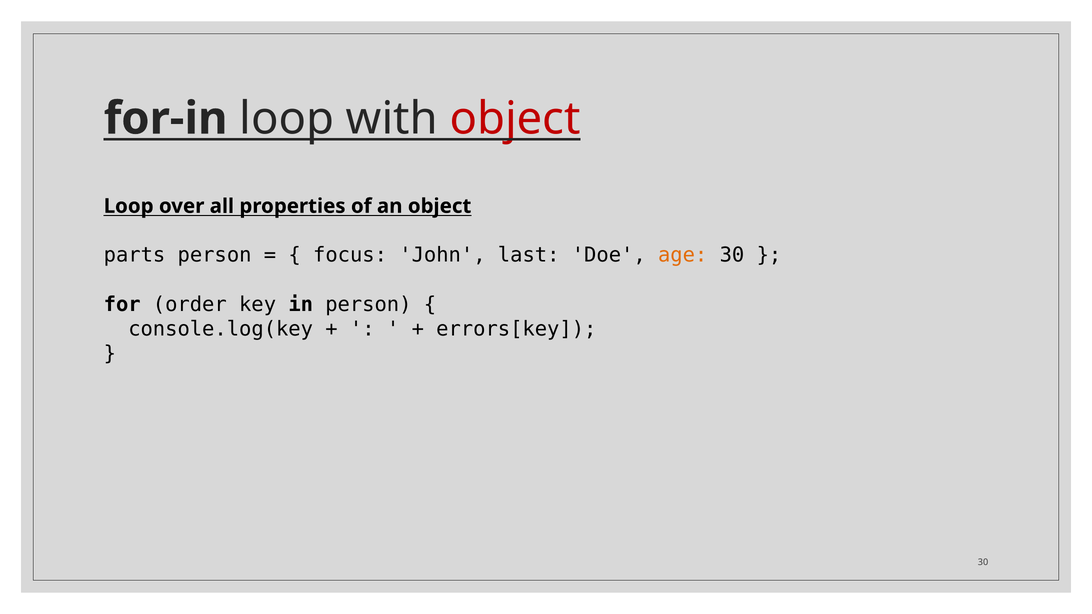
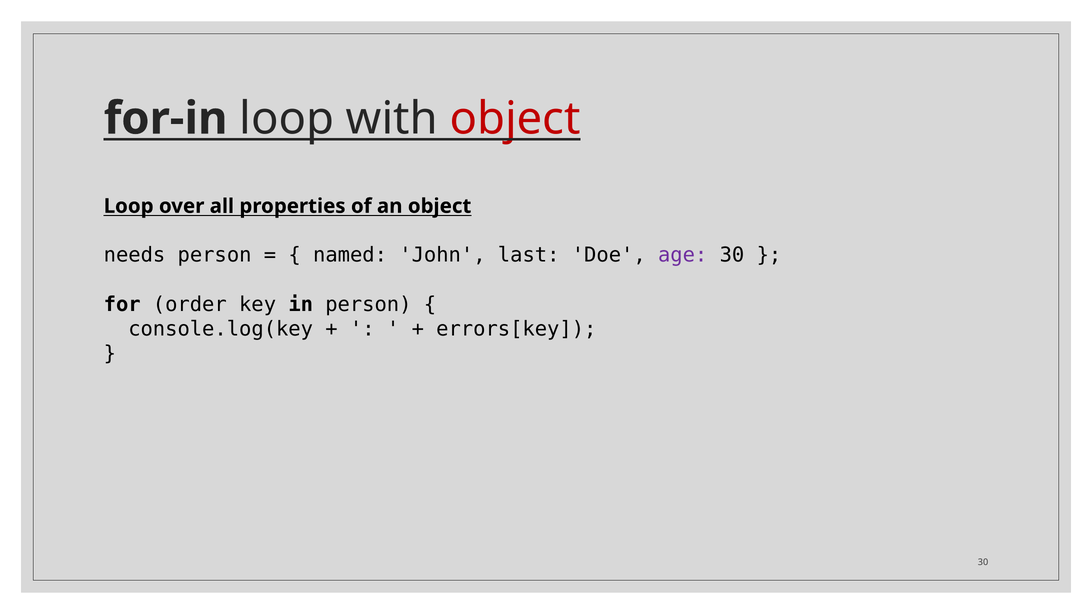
parts: parts -> needs
focus: focus -> named
age colour: orange -> purple
